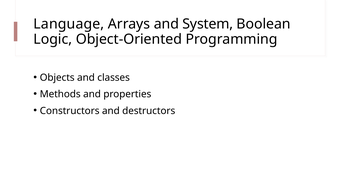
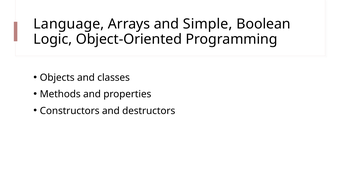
System: System -> Simple
